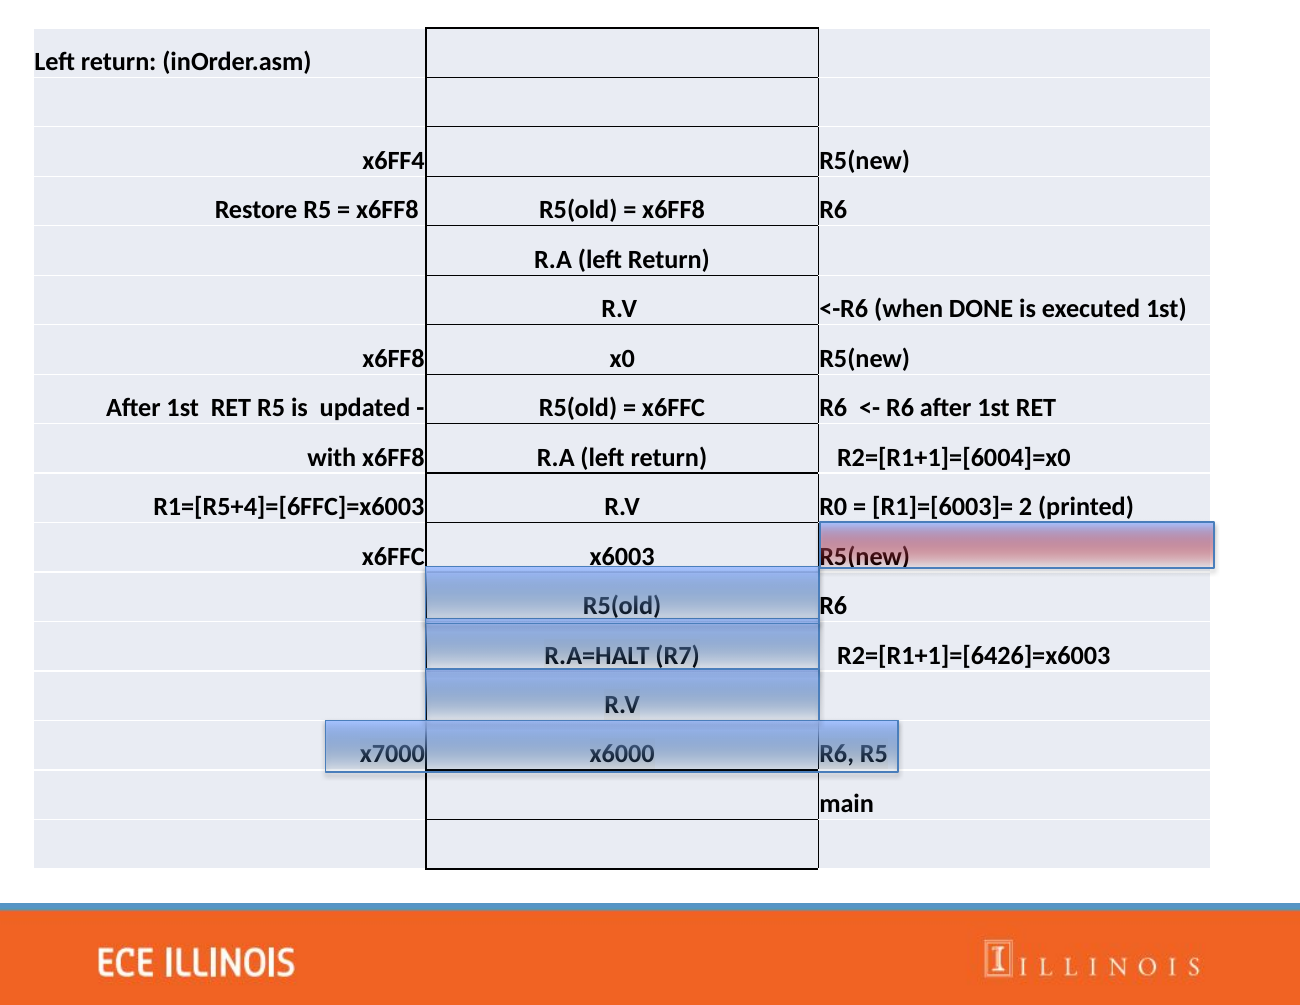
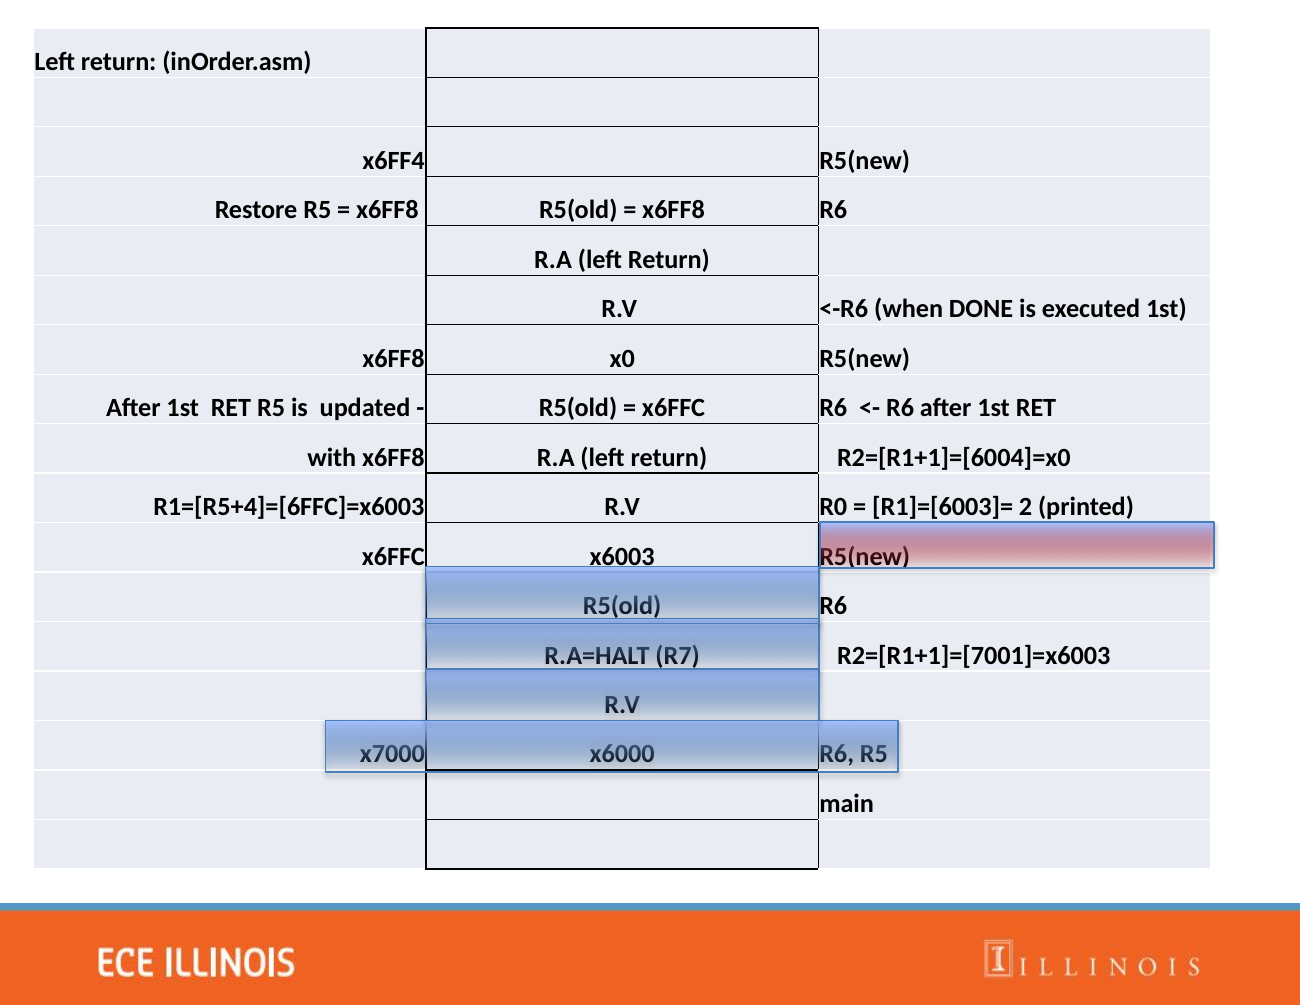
R2=[R1+1]=[6426]=x6003: R2=[R1+1]=[6426]=x6003 -> R2=[R1+1]=[7001]=x6003
